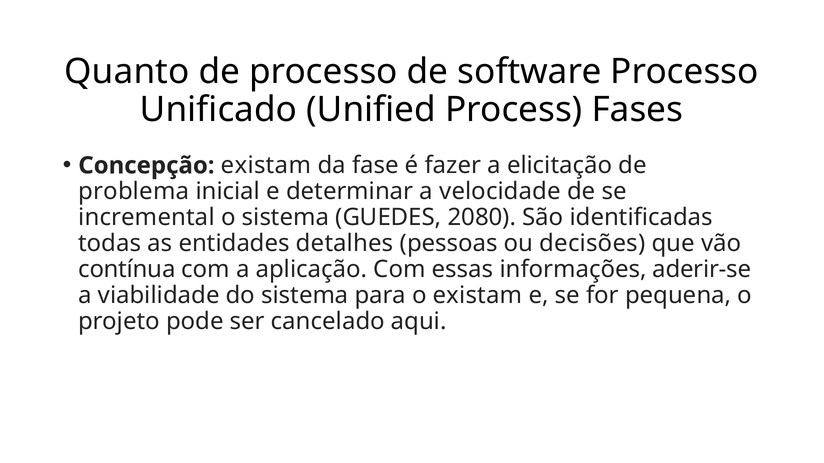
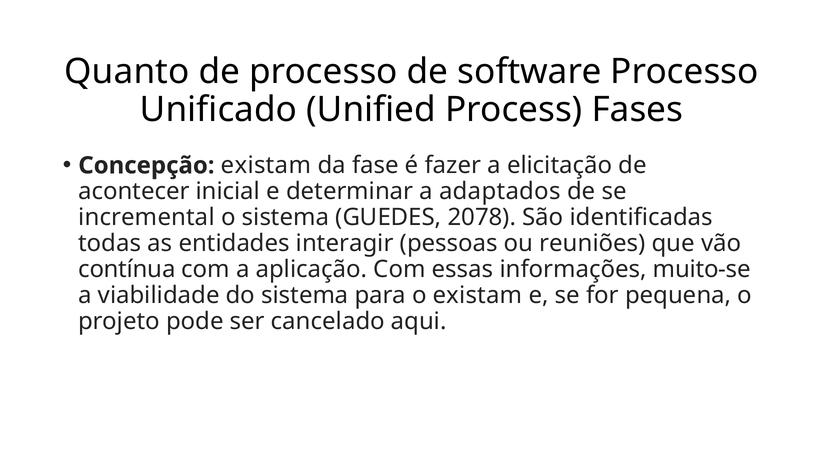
problema: problema -> acontecer
velocidade: velocidade -> adaptados
2080: 2080 -> 2078
detalhes: detalhes -> interagir
decisões: decisões -> reuniões
aderir-se: aderir-se -> muito-se
